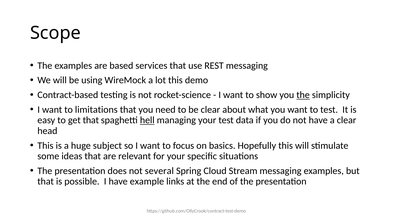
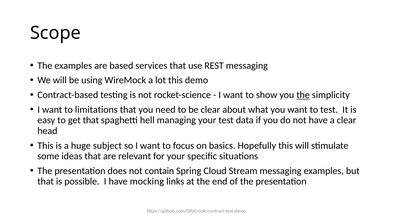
hell underline: present -> none
several: several -> contain
example: example -> mocking
